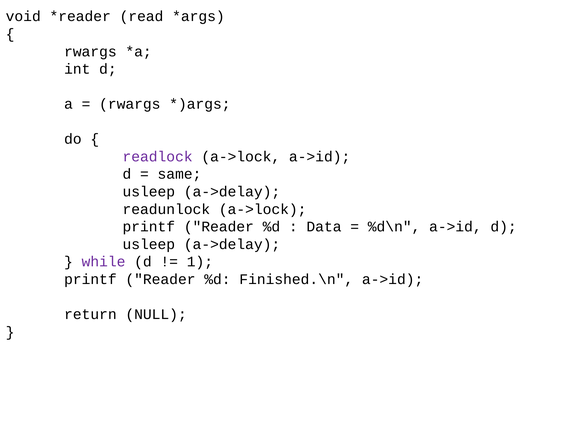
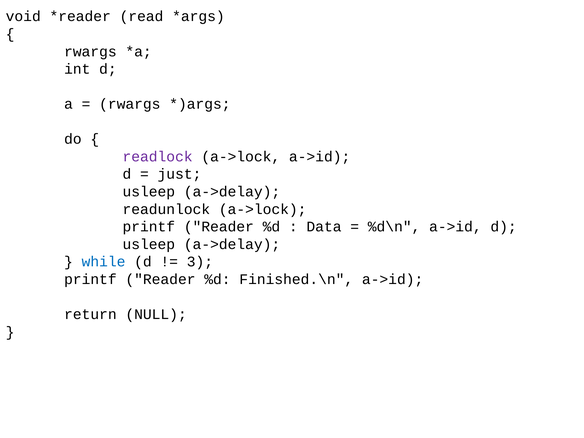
same: same -> just
while colour: purple -> blue
1: 1 -> 3
